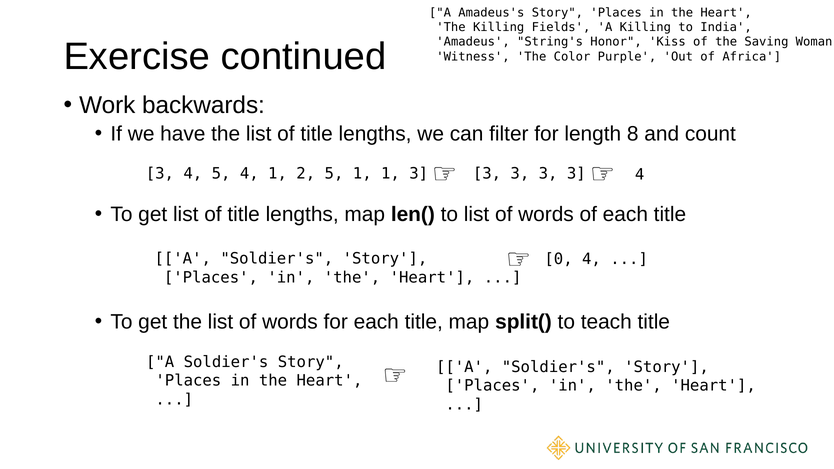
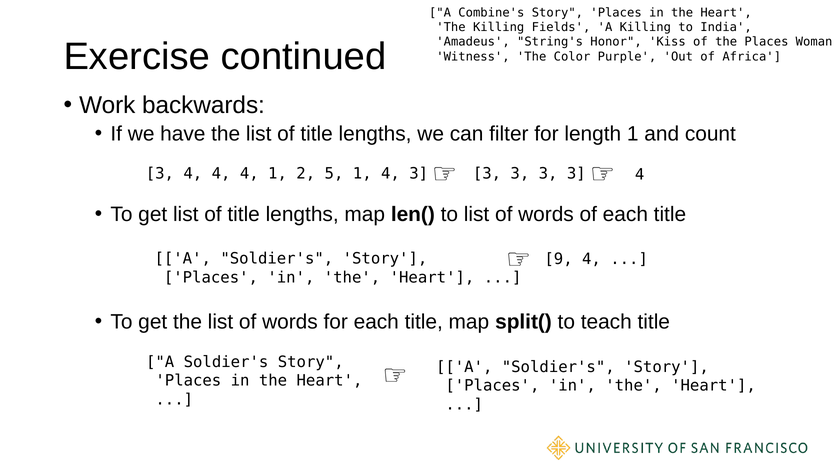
Amadeus's: Amadeus's -> Combine's
the Saving: Saving -> Places
length 8: 8 -> 1
3 4 5: 5 -> 4
1 1: 1 -> 4
0: 0 -> 9
